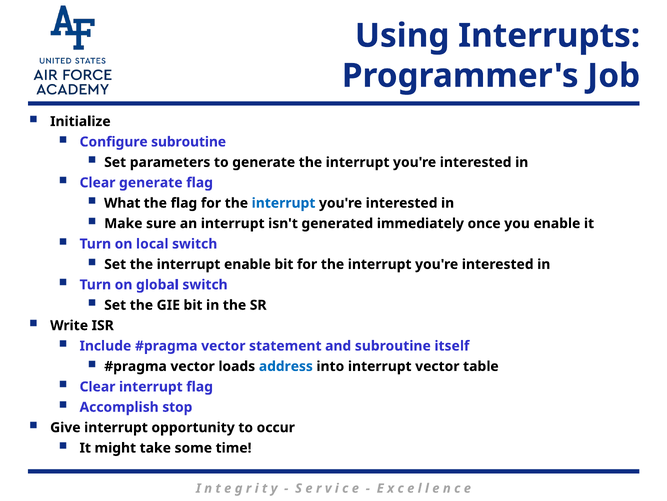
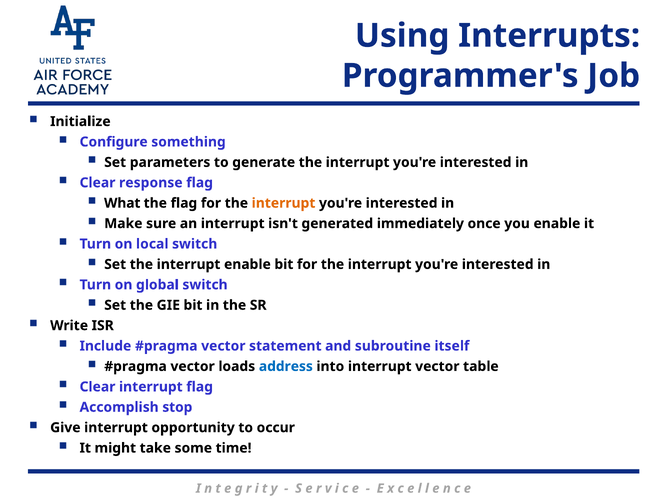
Configure subroutine: subroutine -> something
Clear generate: generate -> response
interrupt at (283, 203) colour: blue -> orange
